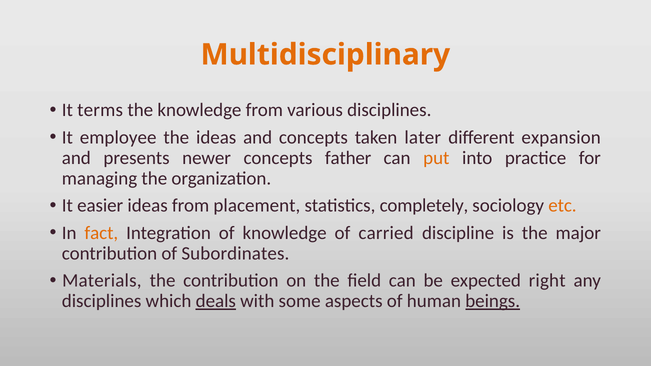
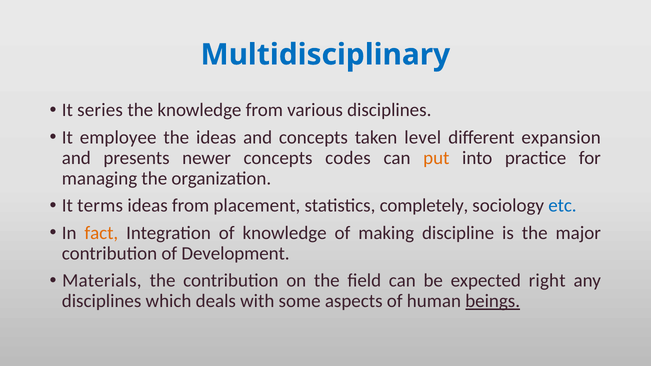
Multidisciplinary colour: orange -> blue
terms: terms -> series
later: later -> level
father: father -> codes
easier: easier -> terms
etc colour: orange -> blue
carried: carried -> making
Subordinates: Subordinates -> Development
deals underline: present -> none
